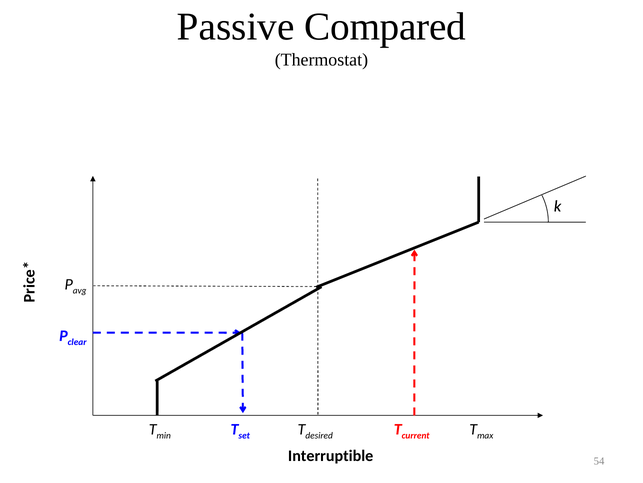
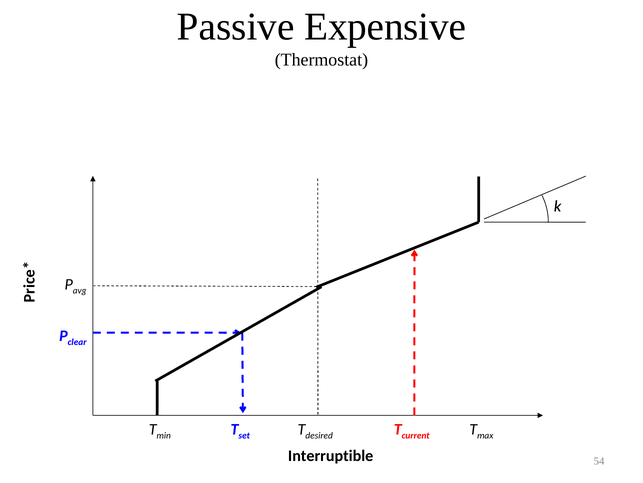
Compared: Compared -> Expensive
